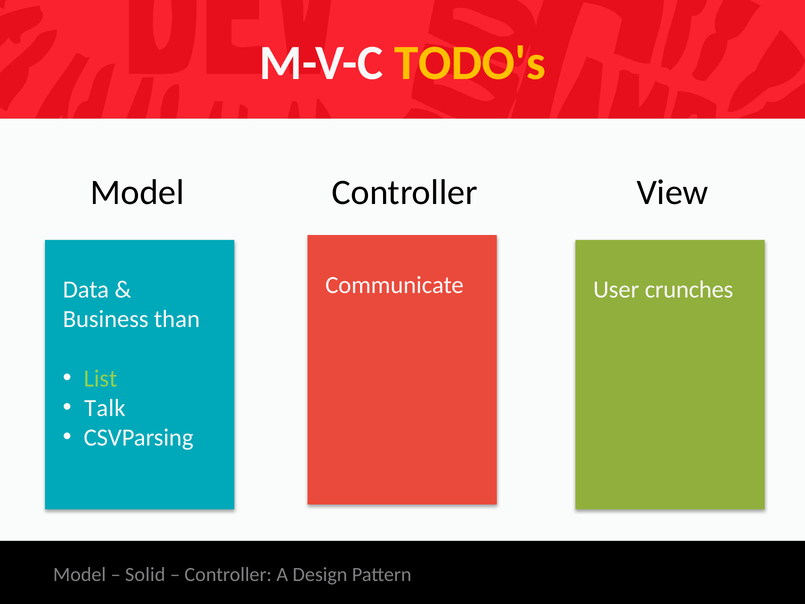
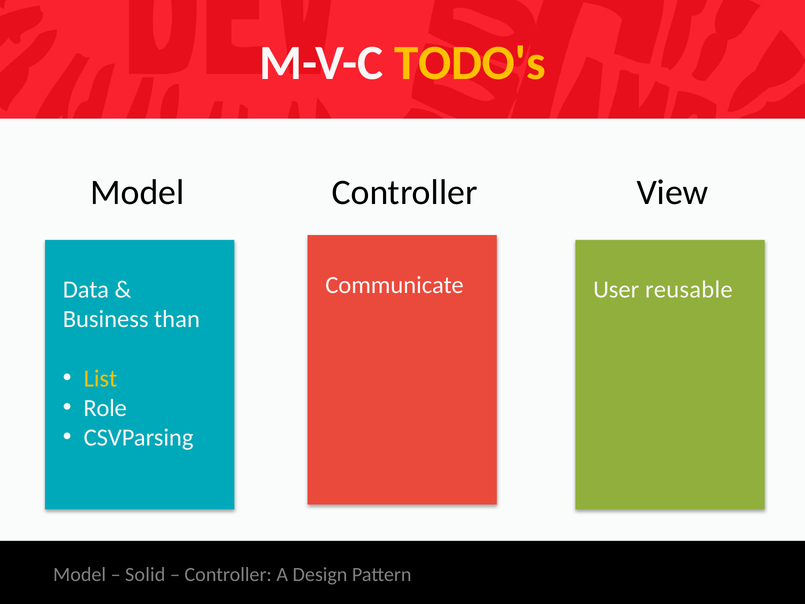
crunches: crunches -> reusable
List colour: light green -> yellow
Talk: Talk -> Role
